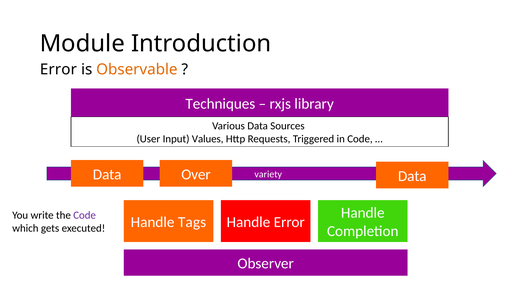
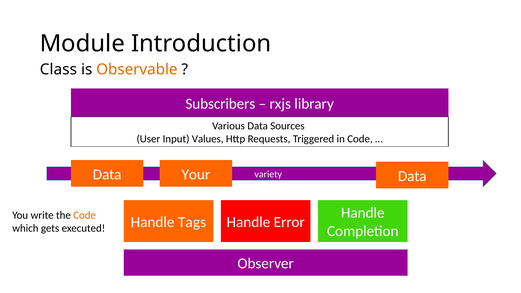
Error at (58, 70): Error -> Class
Techniques: Techniques -> Subscribers
Over: Over -> Your
Code at (85, 215) colour: purple -> orange
